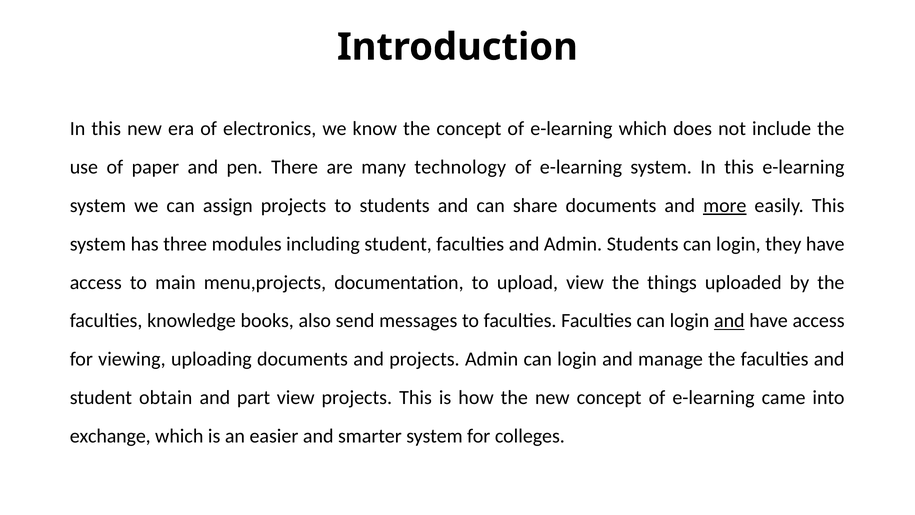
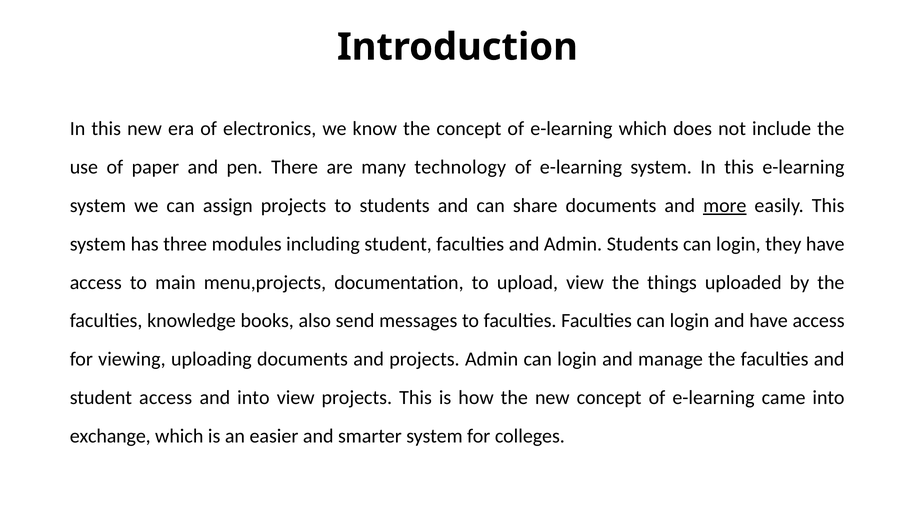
and at (729, 321) underline: present -> none
student obtain: obtain -> access
and part: part -> into
